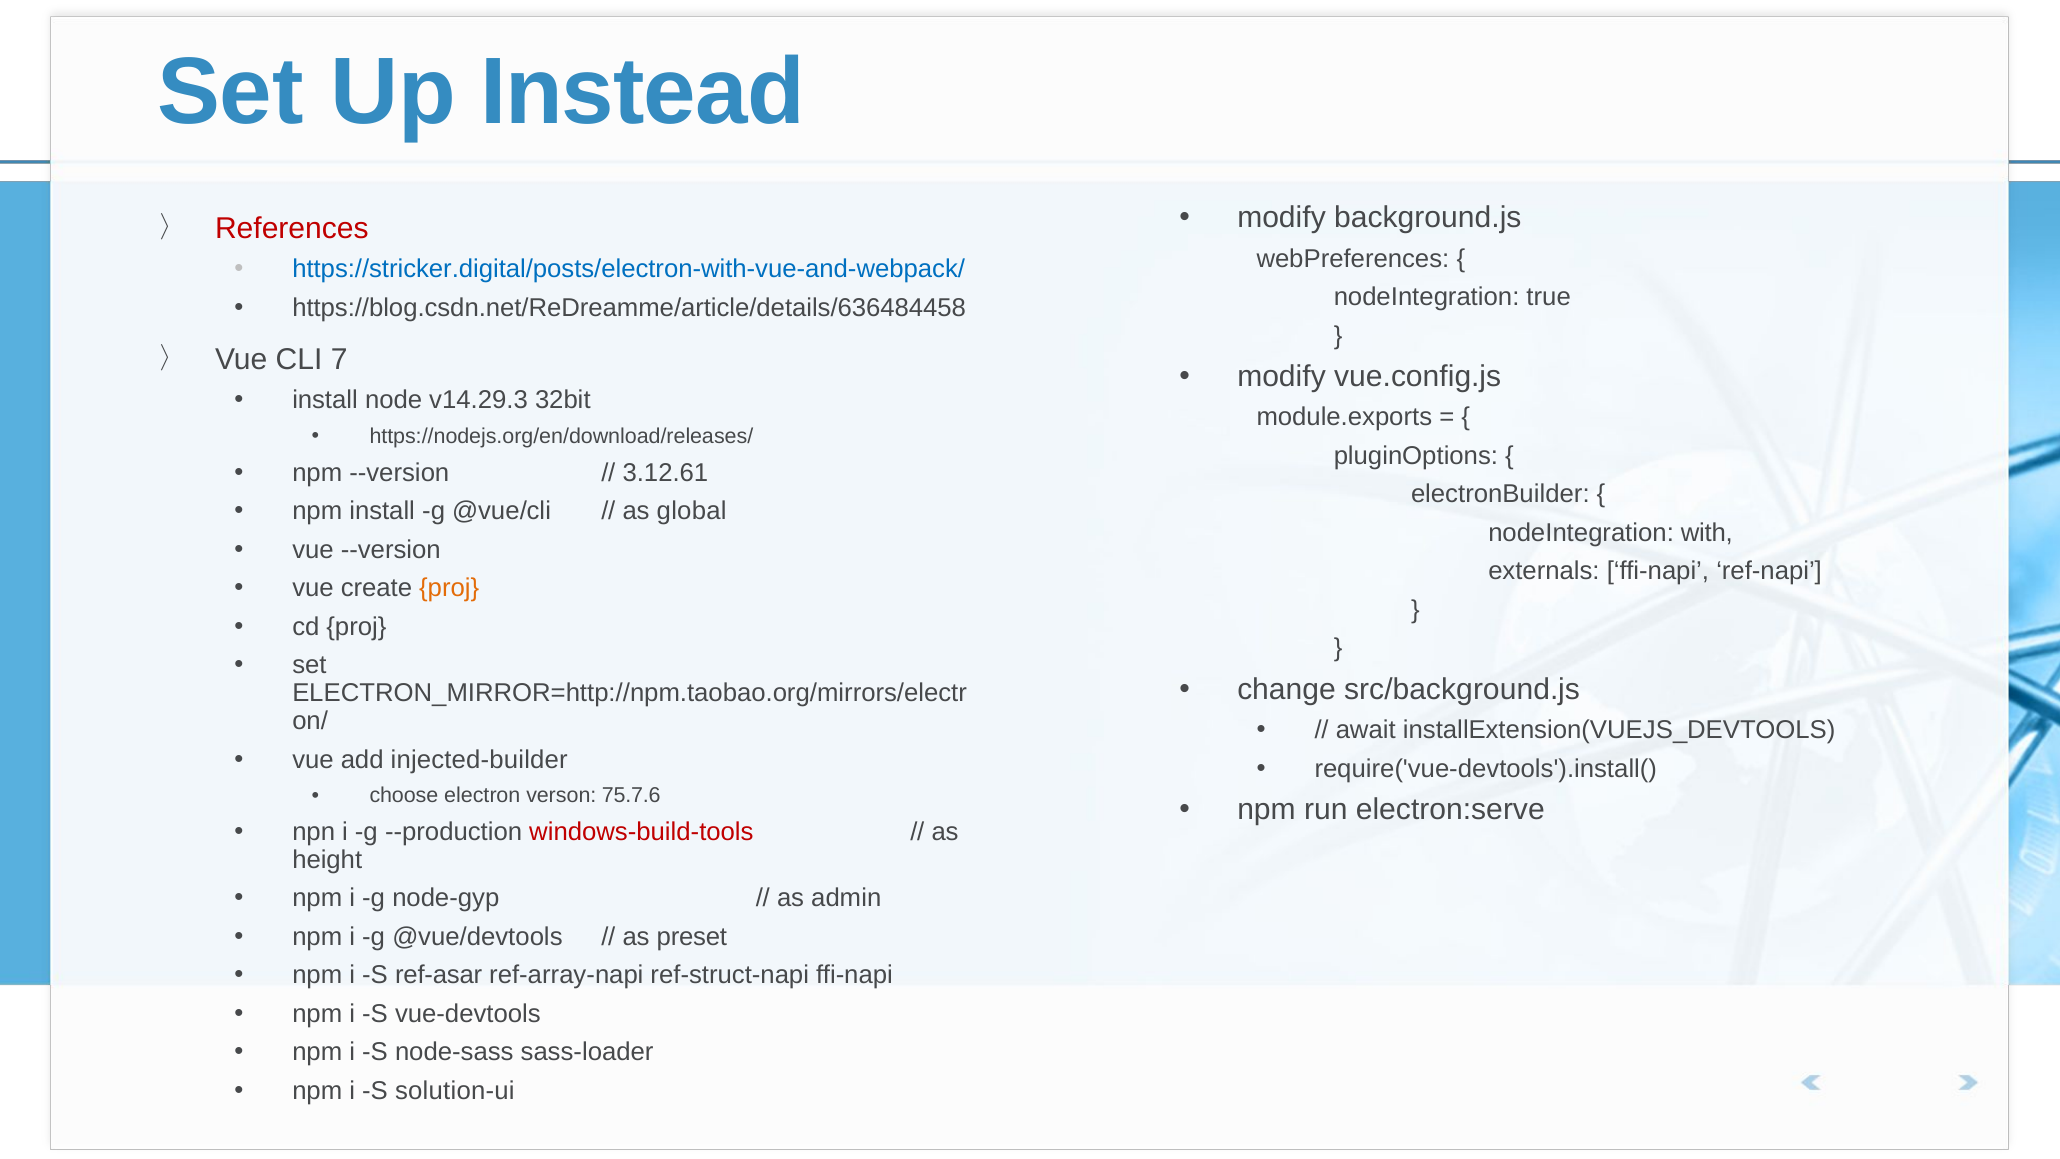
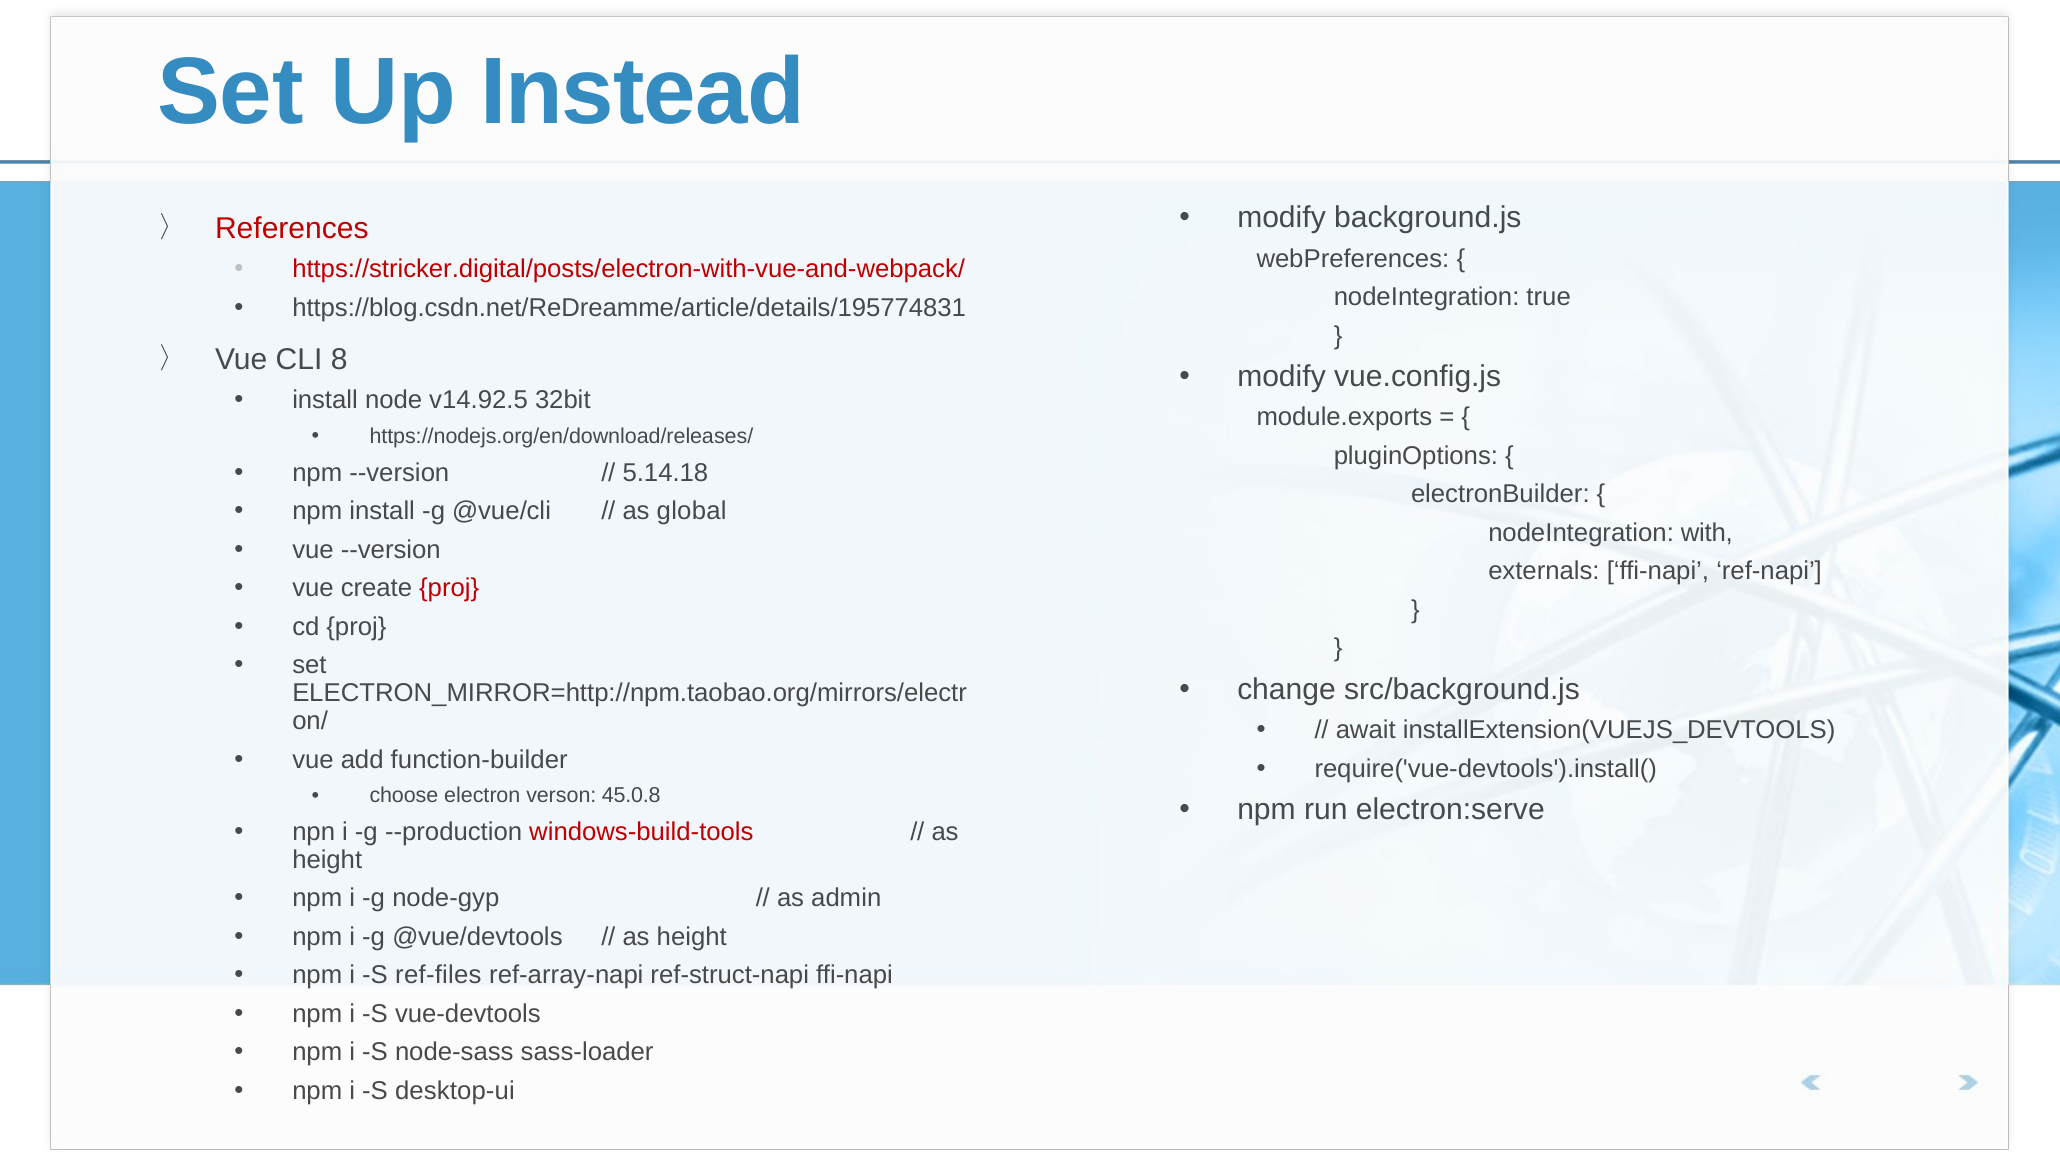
https://stricker.digital/posts/electron-with-vue-and-webpack/ colour: blue -> red
https://blog.csdn.net/ReDreamme/article/details/636484458: https://blog.csdn.net/ReDreamme/article/details/636484458 -> https://blog.csdn.net/ReDreamme/article/details/195774831
7: 7 -> 8
v14.29.3: v14.29.3 -> v14.92.5
3.12.61: 3.12.61 -> 5.14.18
proj at (449, 588) colour: orange -> red
injected-builder: injected-builder -> function-builder
75.7.6: 75.7.6 -> 45.0.8
preset at (692, 937): preset -> height
ref-asar: ref-asar -> ref-files
solution-ui: solution-ui -> desktop-ui
